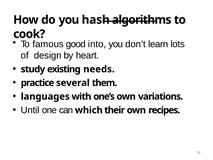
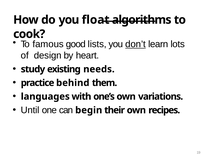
hash: hash -> float
into: into -> lists
don’t underline: none -> present
several: several -> behind
which: which -> begin
